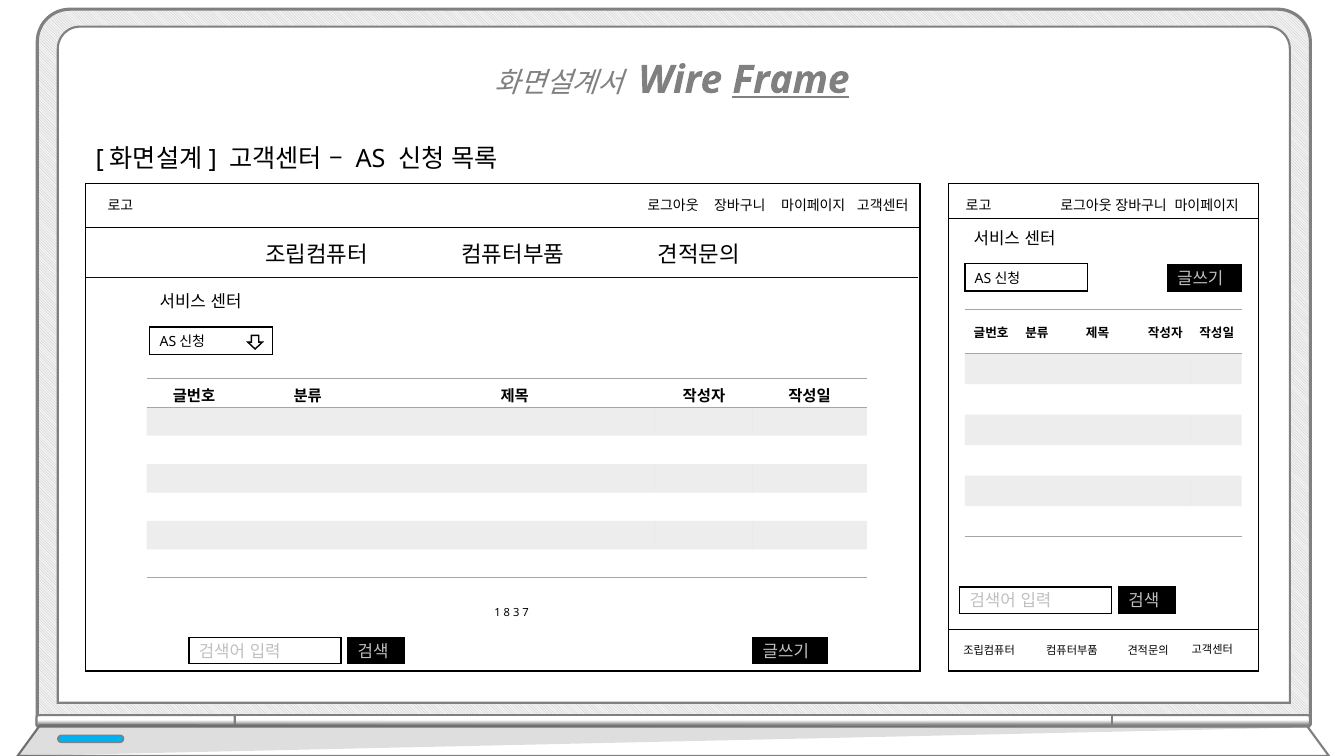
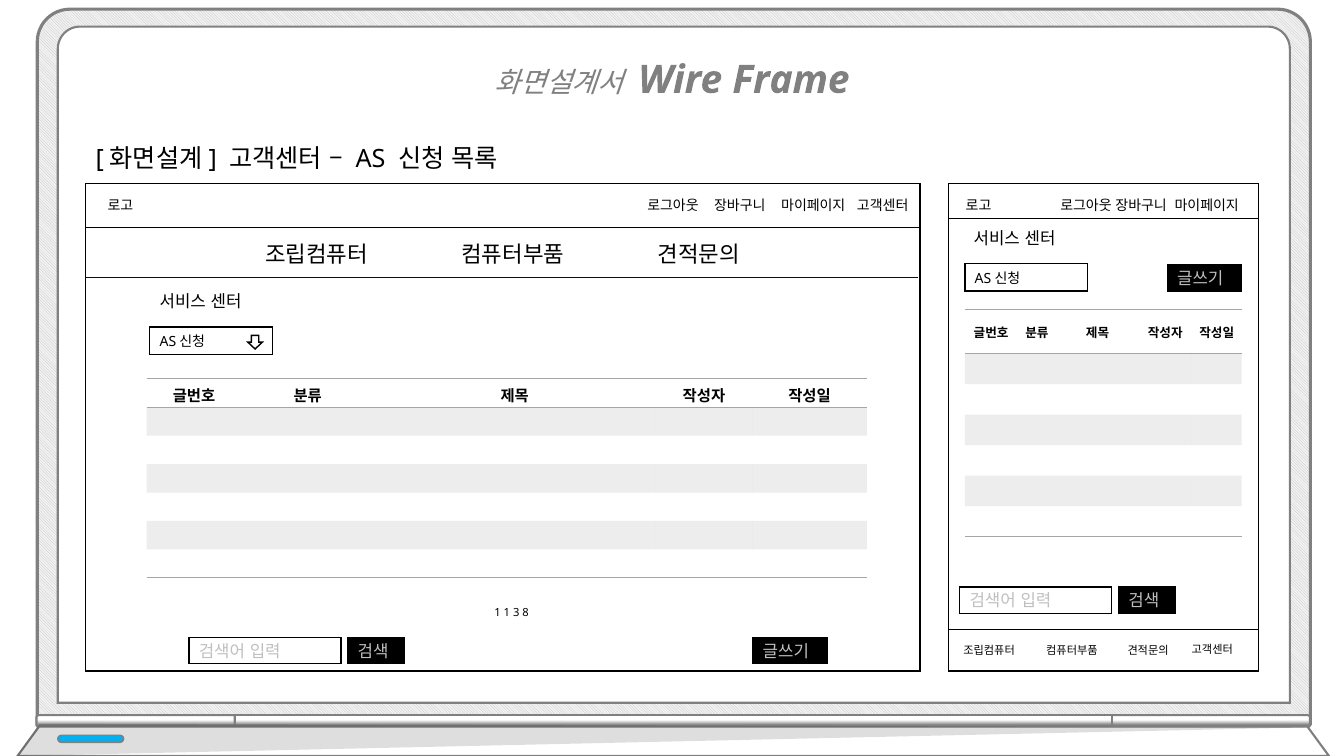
Frame underline: present -> none
1 8: 8 -> 1
7: 7 -> 8
